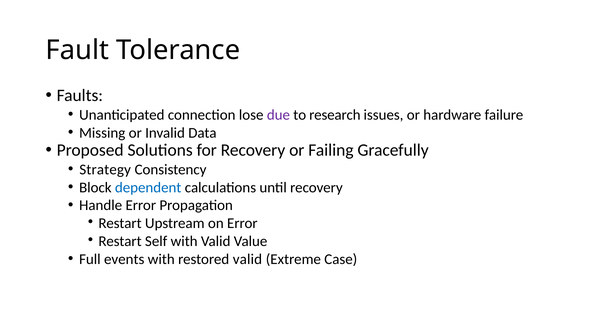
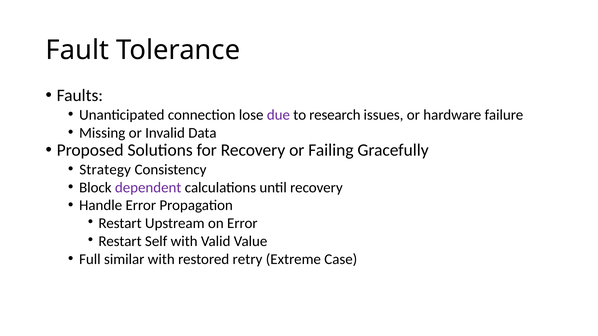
dependent colour: blue -> purple
events: events -> similar
restored valid: valid -> retry
